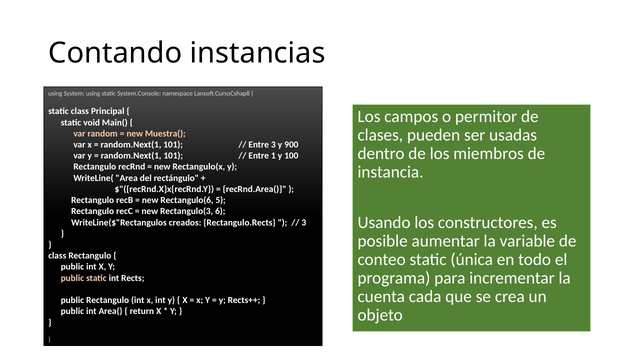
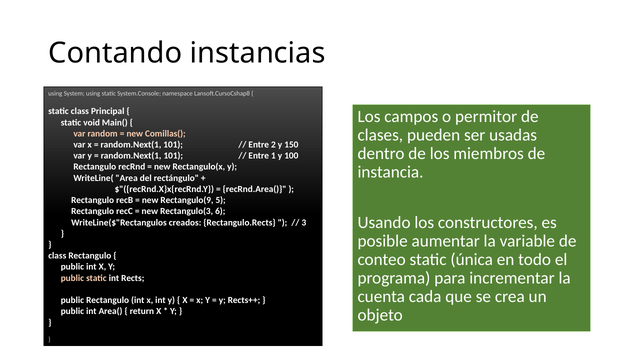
Muestra(: Muestra( -> Comillas(
Entre 3: 3 -> 2
900: 900 -> 150
Rectangulo(6: Rectangulo(6 -> Rectangulo(9
